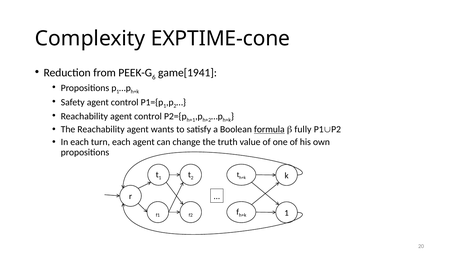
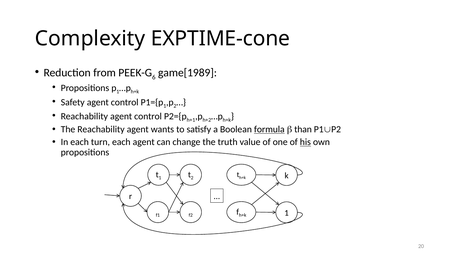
game[1941: game[1941 -> game[1989
fully: fully -> than
his underline: none -> present
